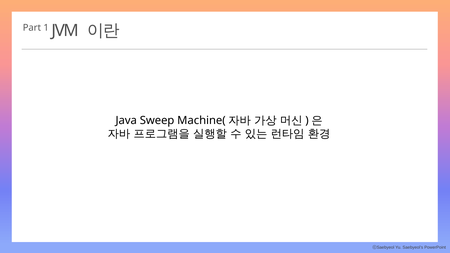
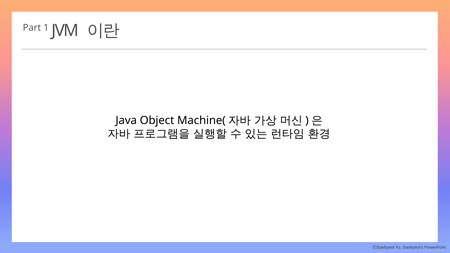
Sweep: Sweep -> Object
